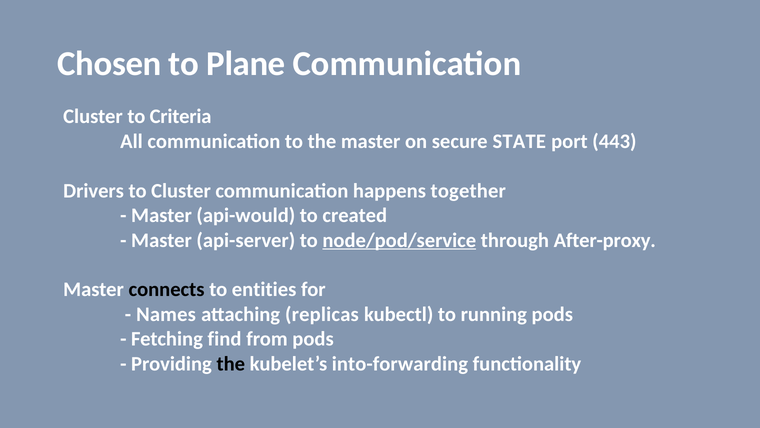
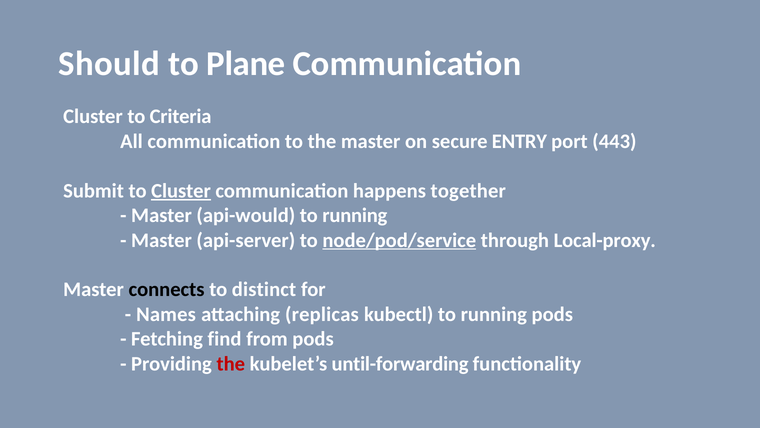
Chosen: Chosen -> Should
STATE: STATE -> ENTRY
Drivers: Drivers -> Submit
Cluster at (181, 191) underline: none -> present
created at (355, 215): created -> running
After-proxy: After-proxy -> Local-proxy
entities: entities -> distinct
the at (231, 363) colour: black -> red
into-forwarding: into-forwarding -> until-forwarding
